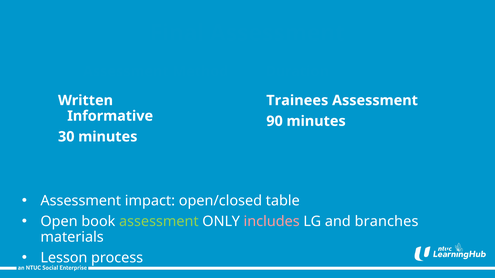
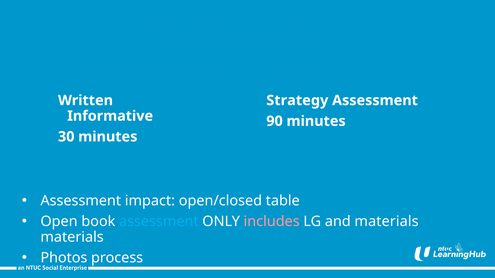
Trainees: Trainees -> Strategy
assessment at (159, 222) colour: light green -> light blue
and branches: branches -> materials
Lesson: Lesson -> Photos
